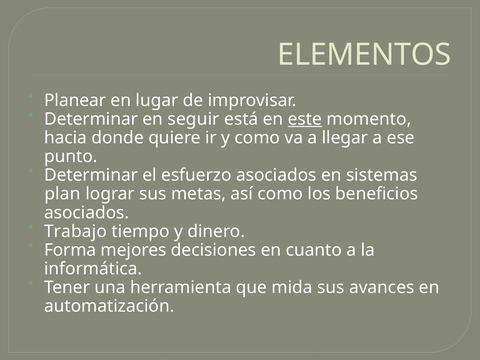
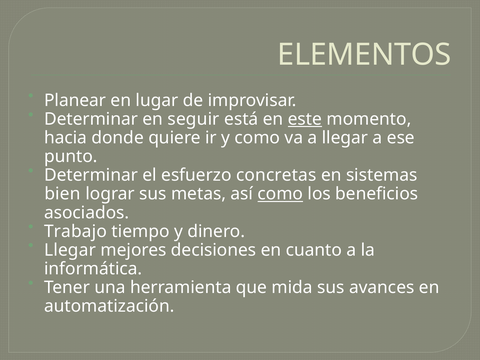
esfuerzo asociados: asociados -> concretas
plan: plan -> bien
como at (280, 194) underline: none -> present
Forma at (70, 250): Forma -> Llegar
